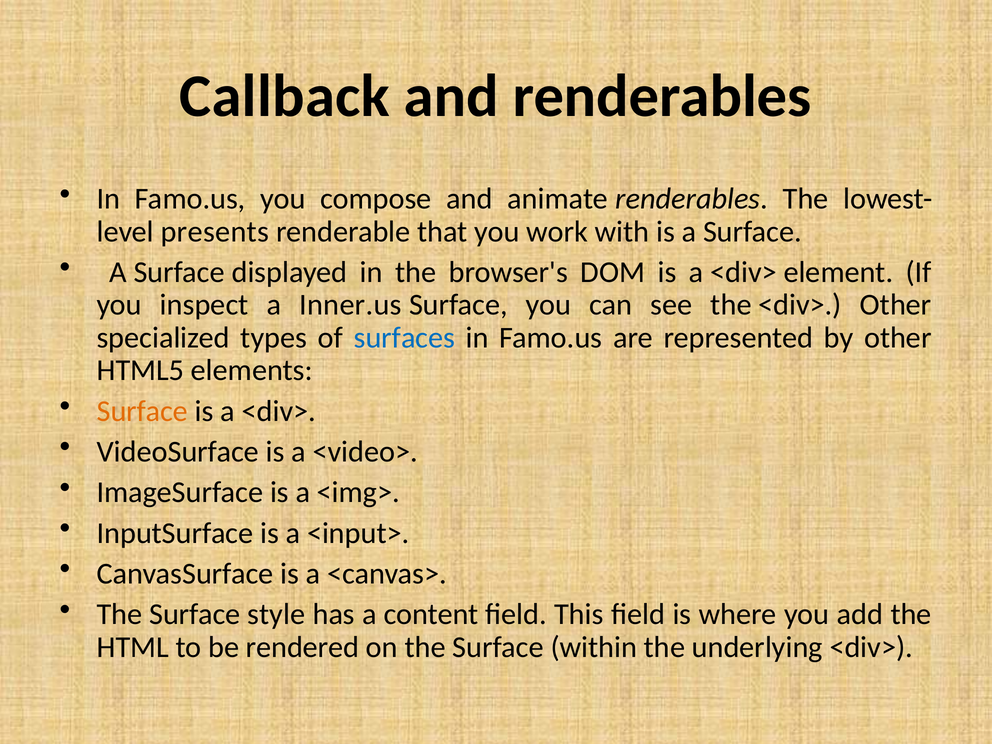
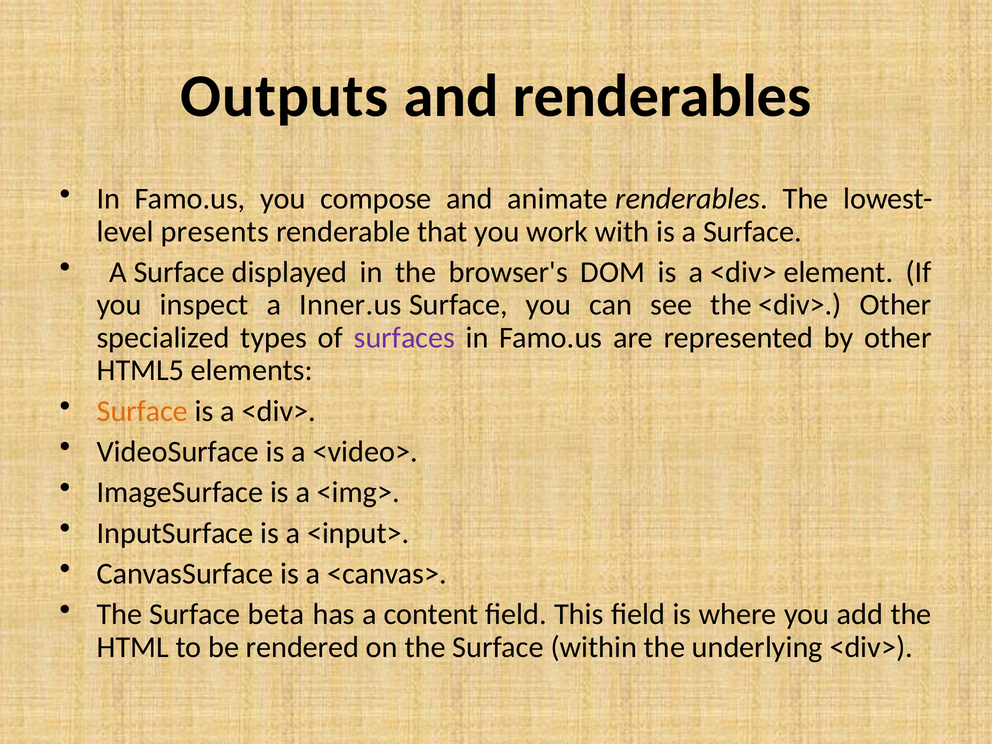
Callback: Callback -> Outputs
surfaces colour: blue -> purple
style: style -> beta
